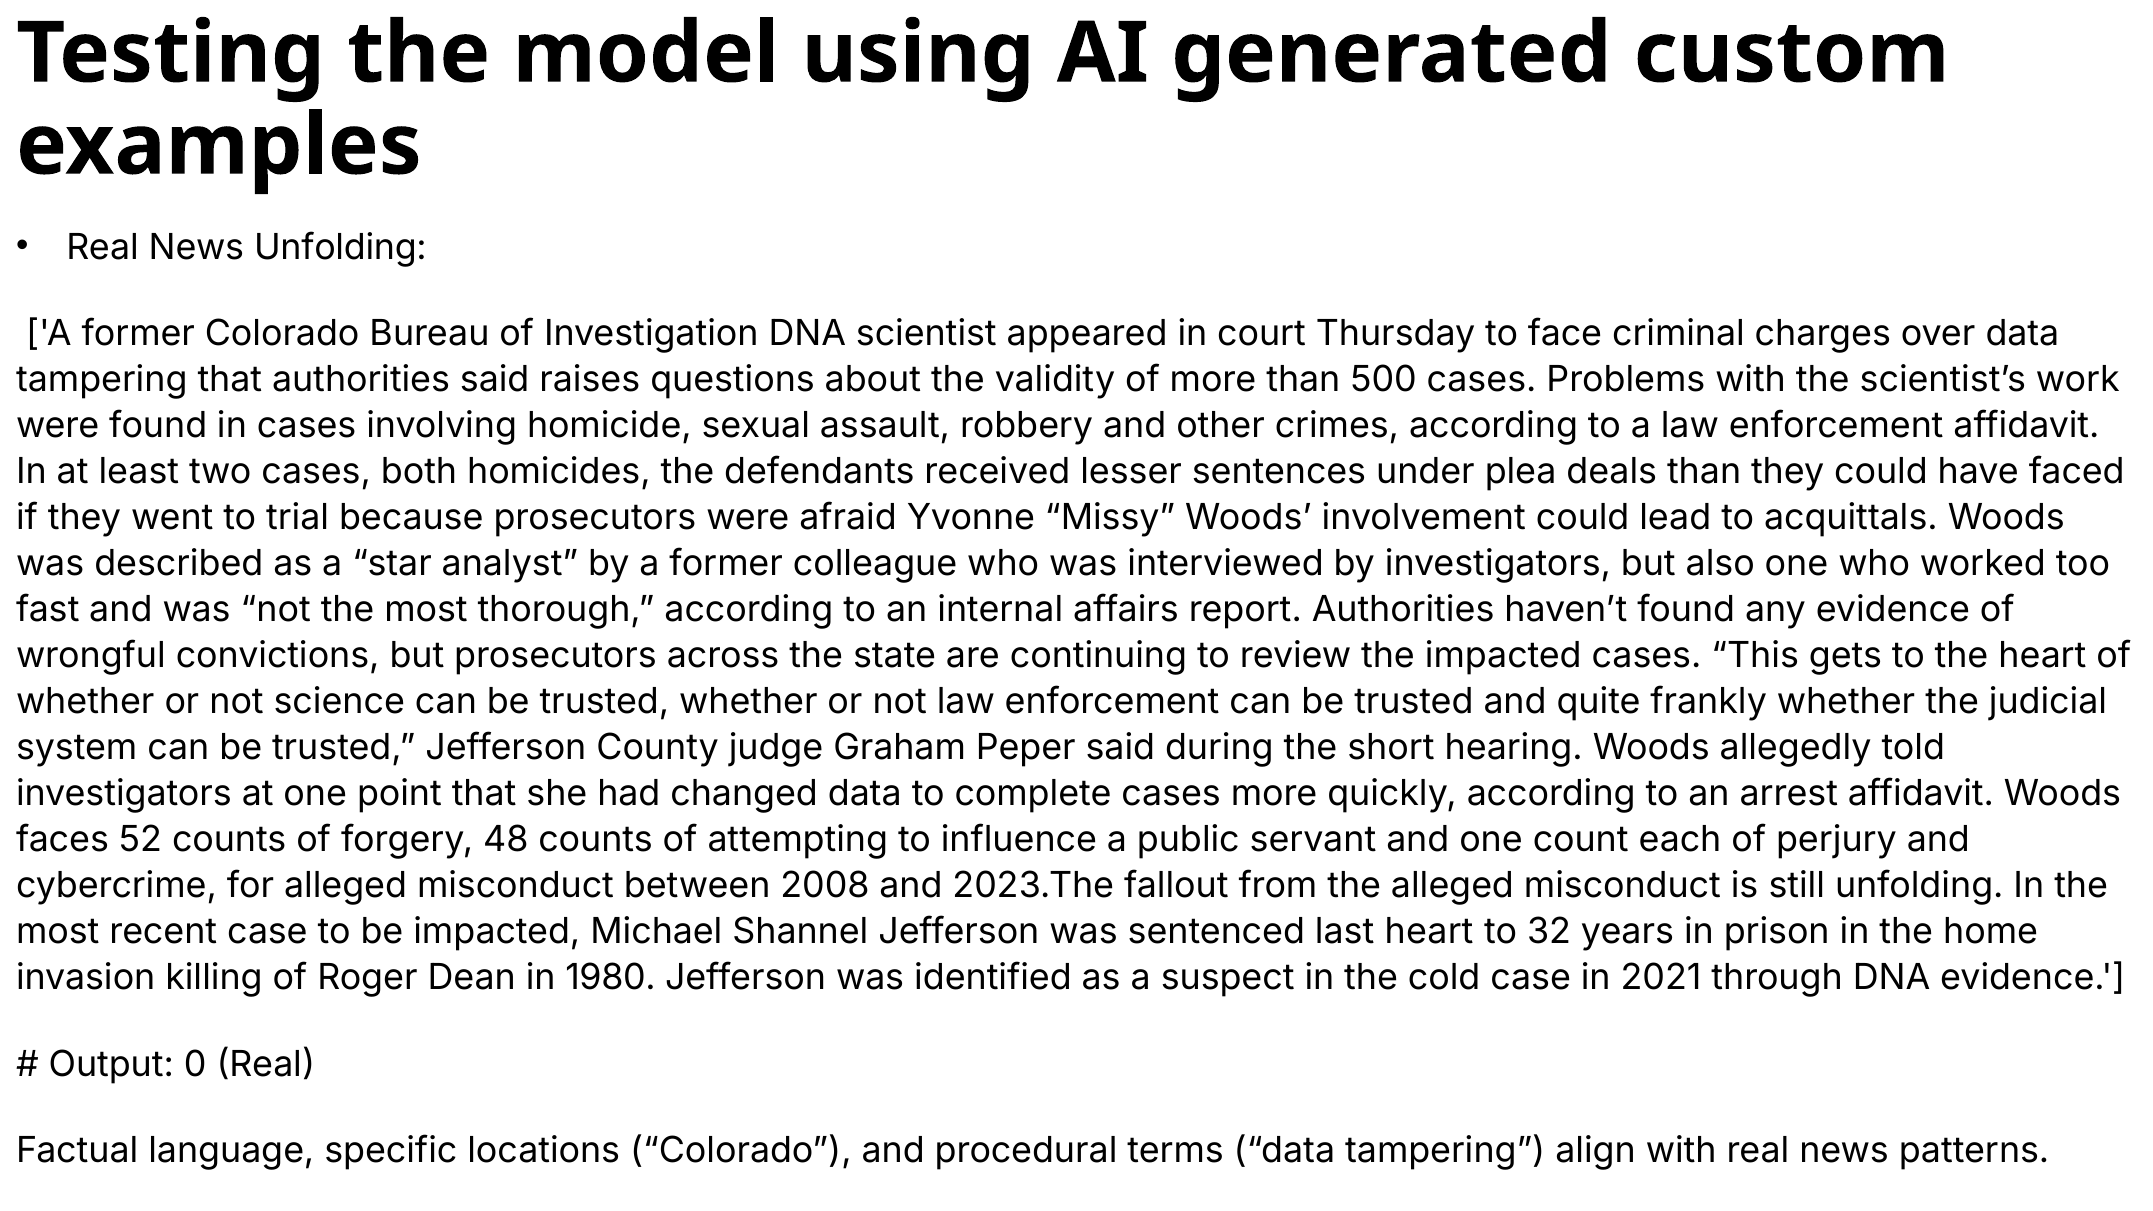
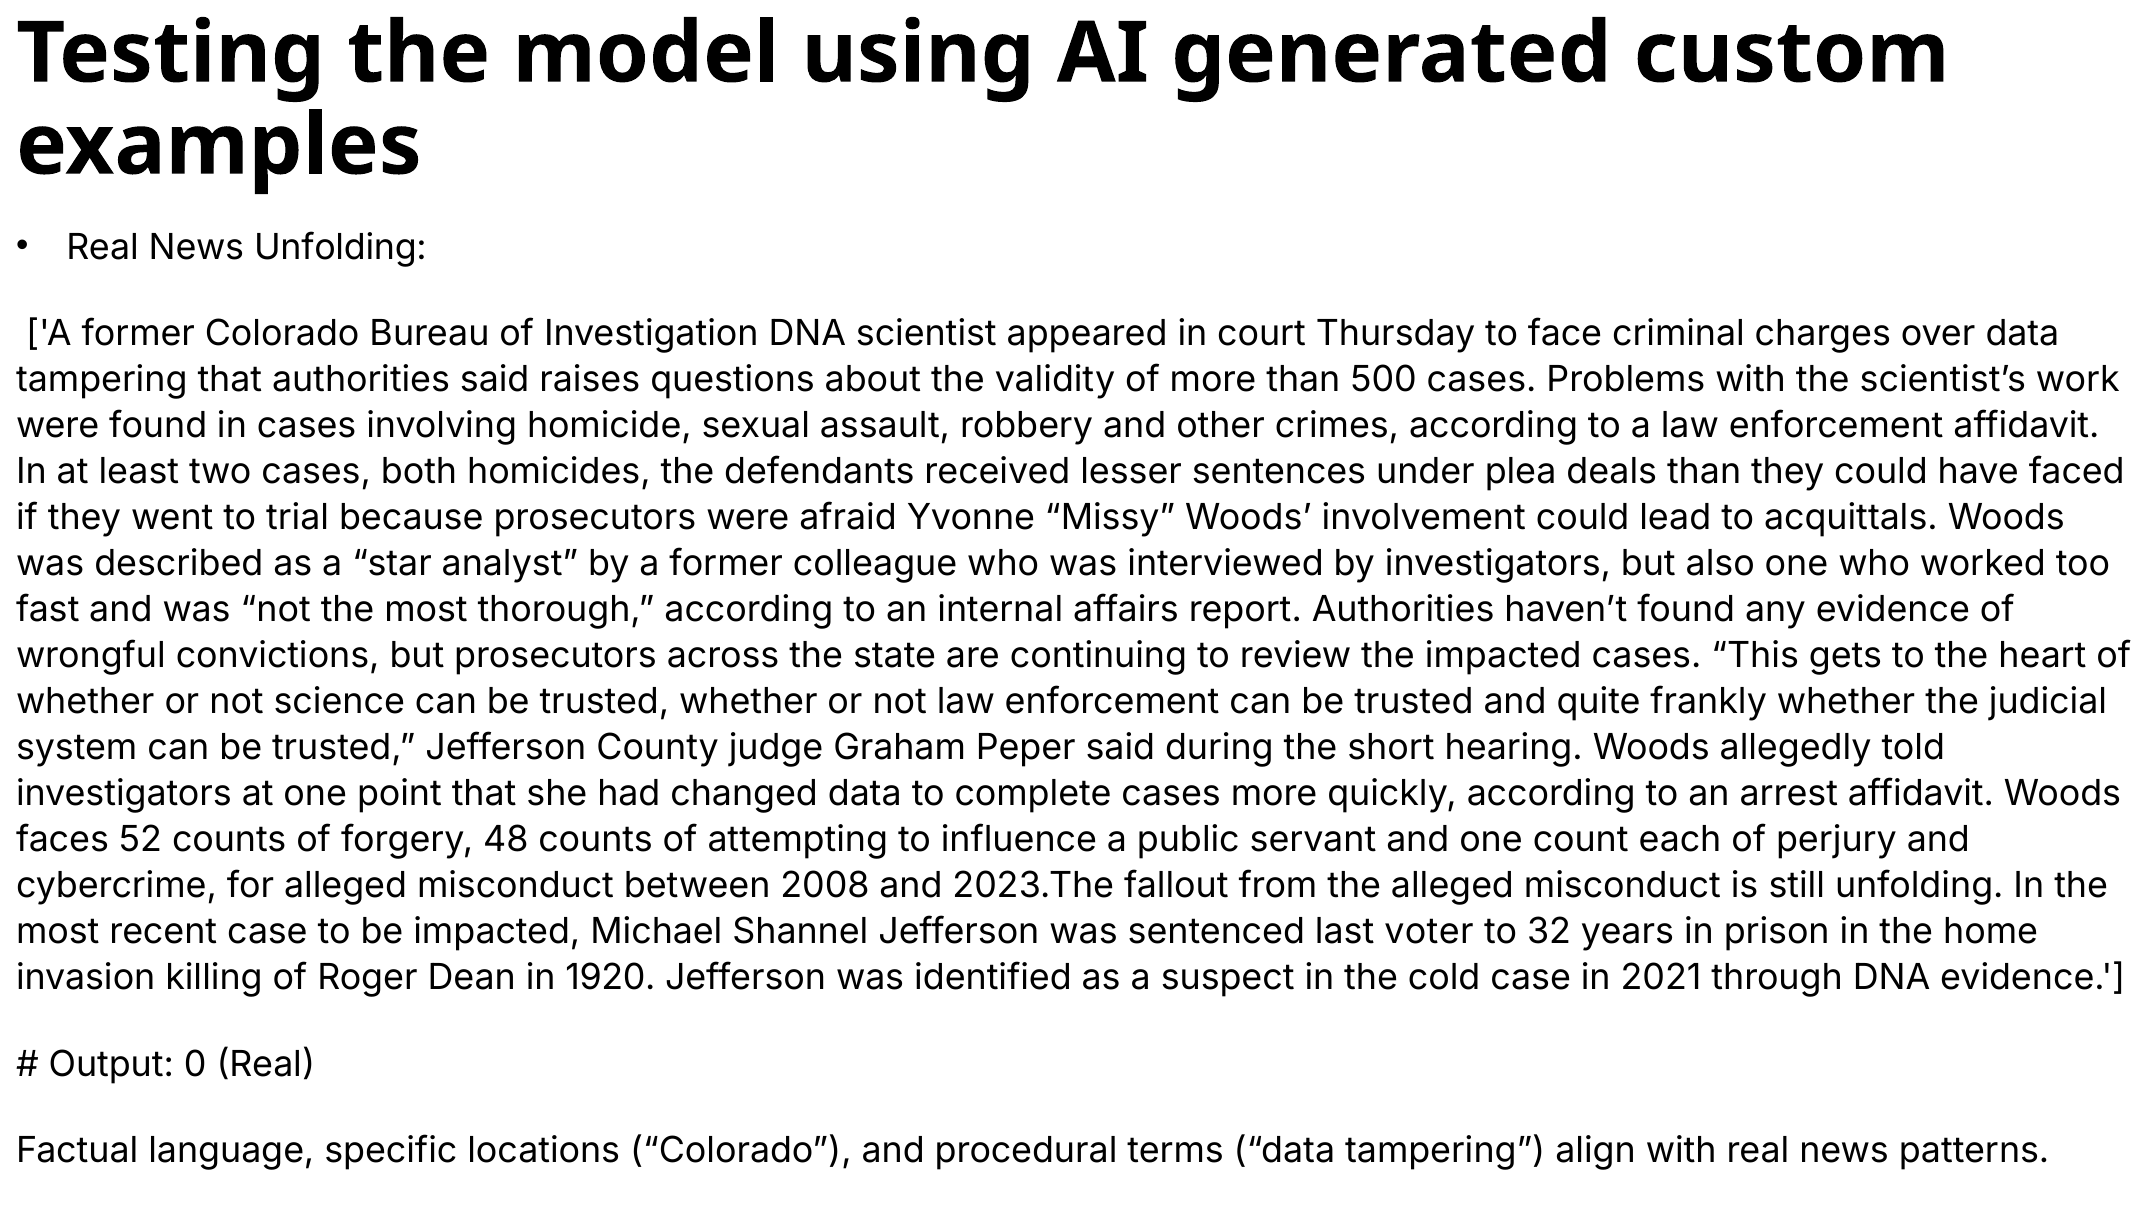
last heart: heart -> voter
1980: 1980 -> 1920
